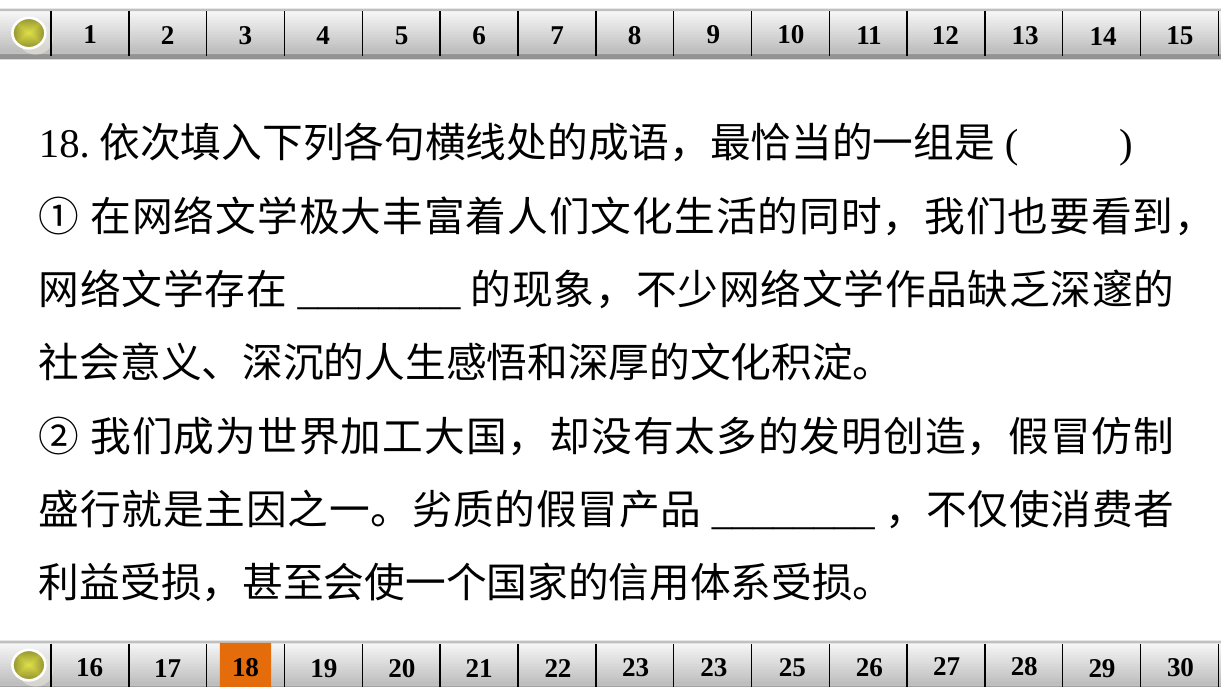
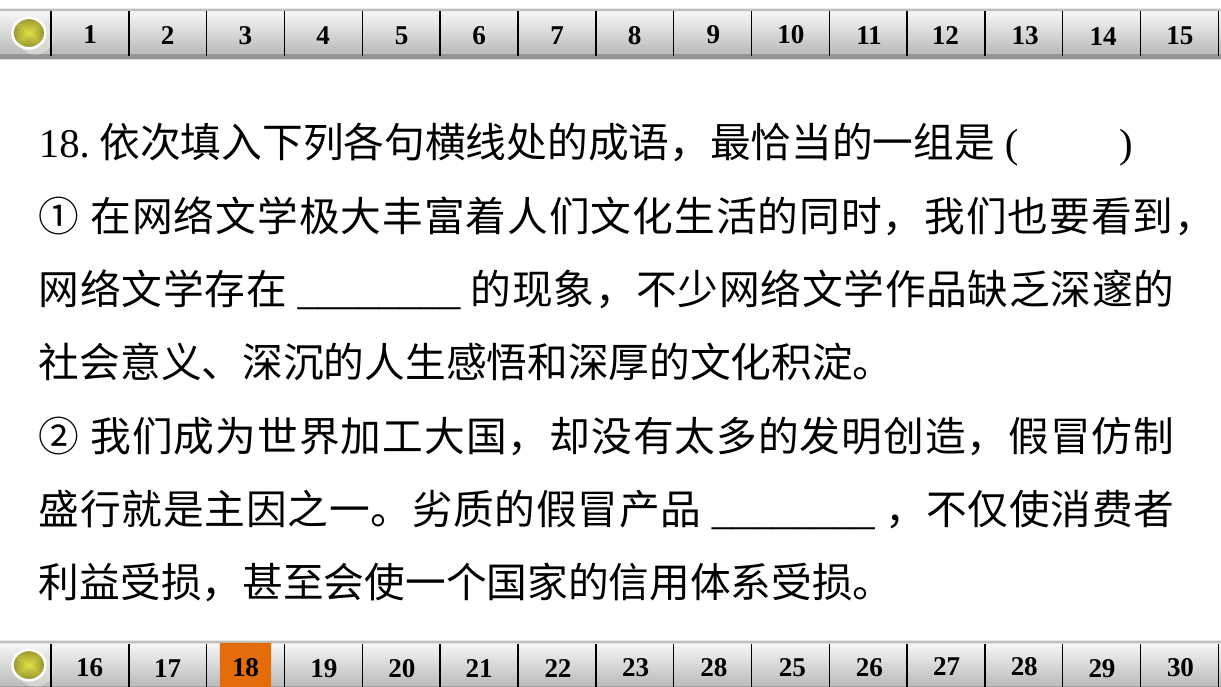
23 23: 23 -> 28
